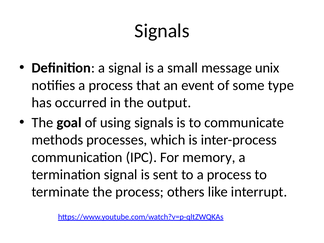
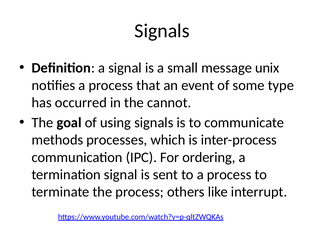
output: output -> cannot
memory: memory -> ordering
